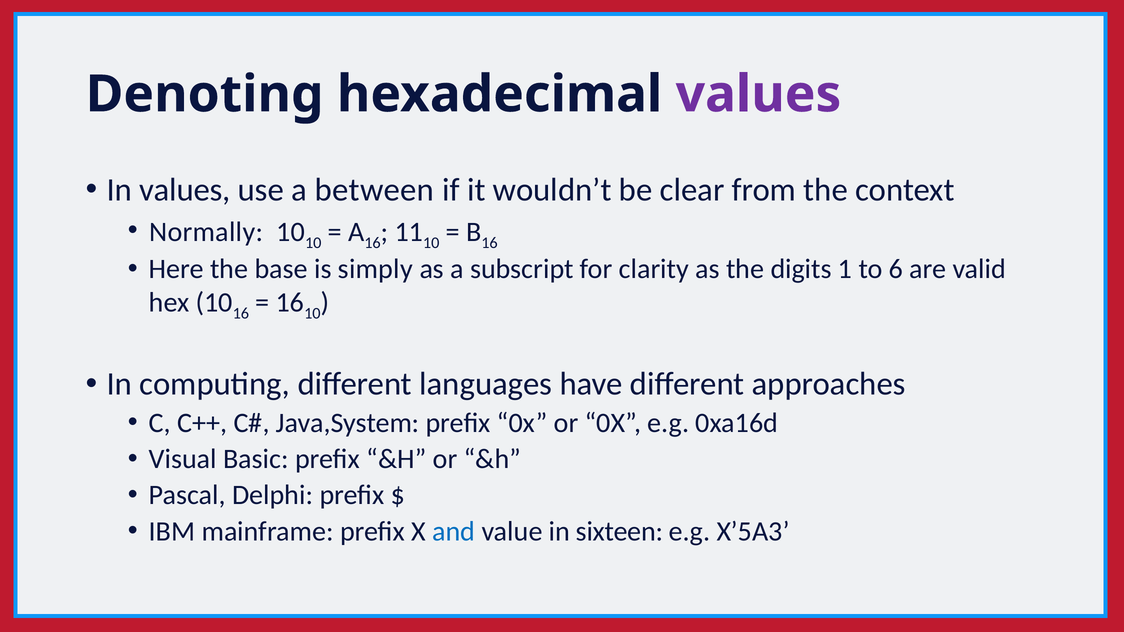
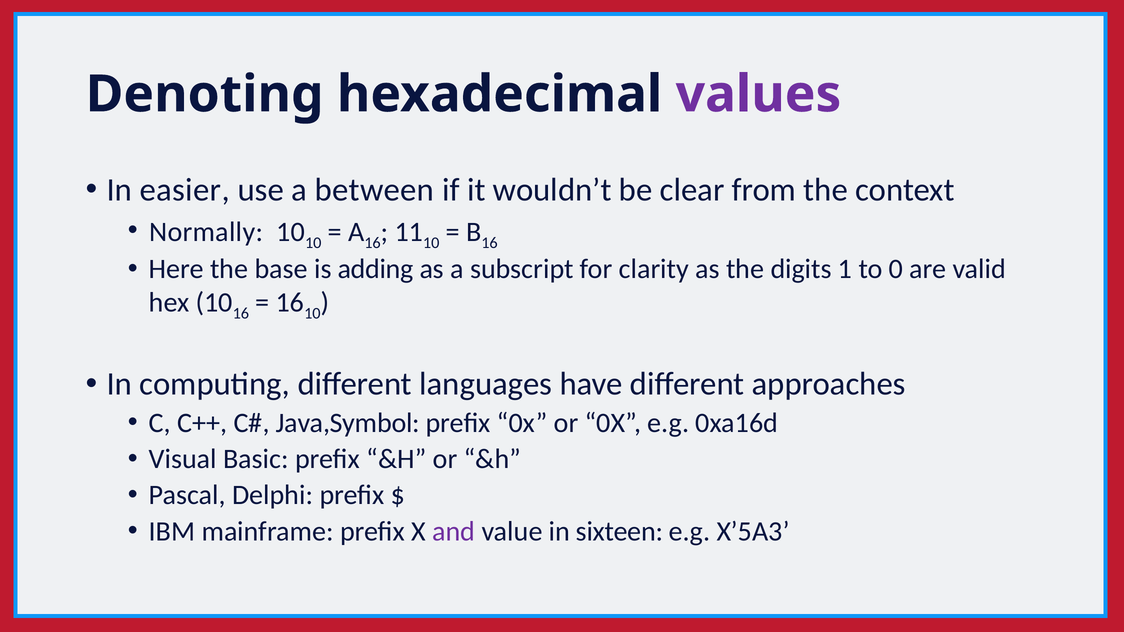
In values: values -> easier
simply: simply -> adding
6: 6 -> 0
Java,System: Java,System -> Java,Symbol
and colour: blue -> purple
